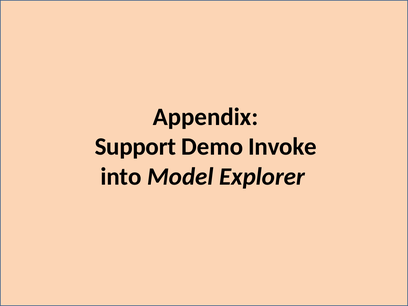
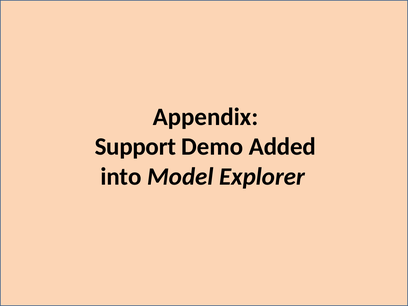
Invoke: Invoke -> Added
